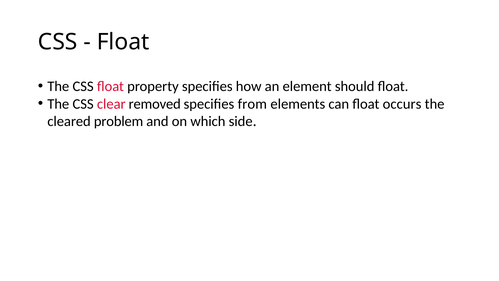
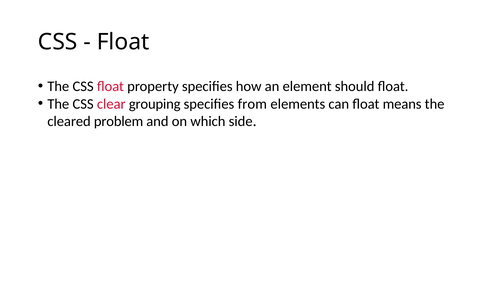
removed: removed -> grouping
occurs: occurs -> means
